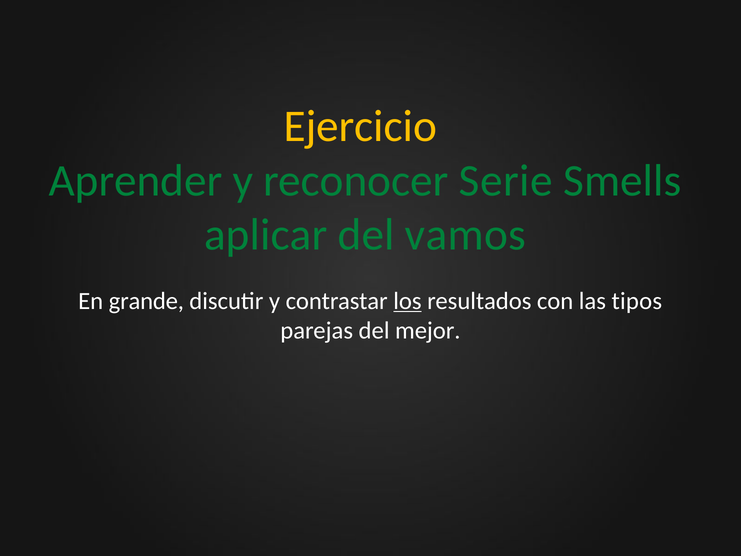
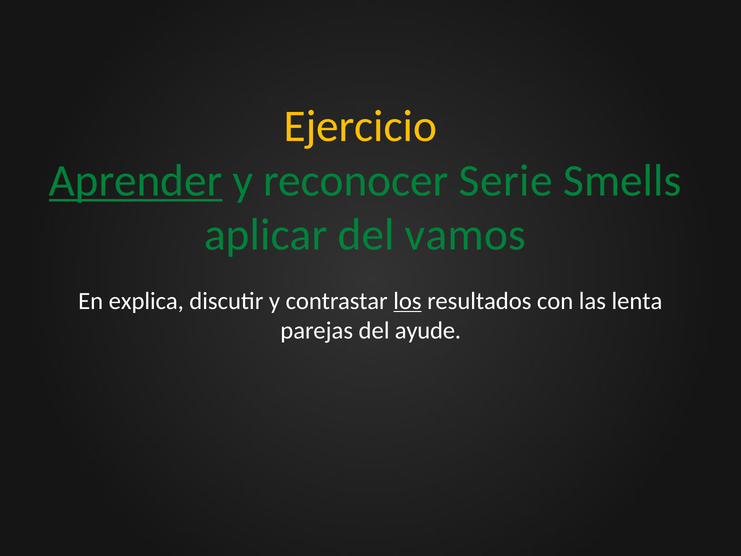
Aprender underline: none -> present
grande: grande -> explica
tipos: tipos -> lenta
mejor: mejor -> ayude
